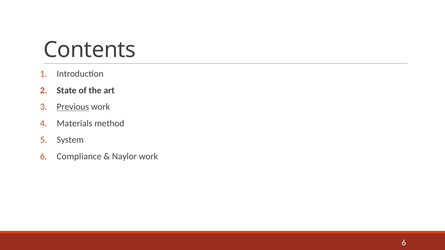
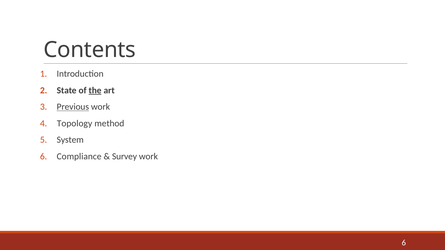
the underline: none -> present
Materials: Materials -> Topology
Naylor: Naylor -> Survey
